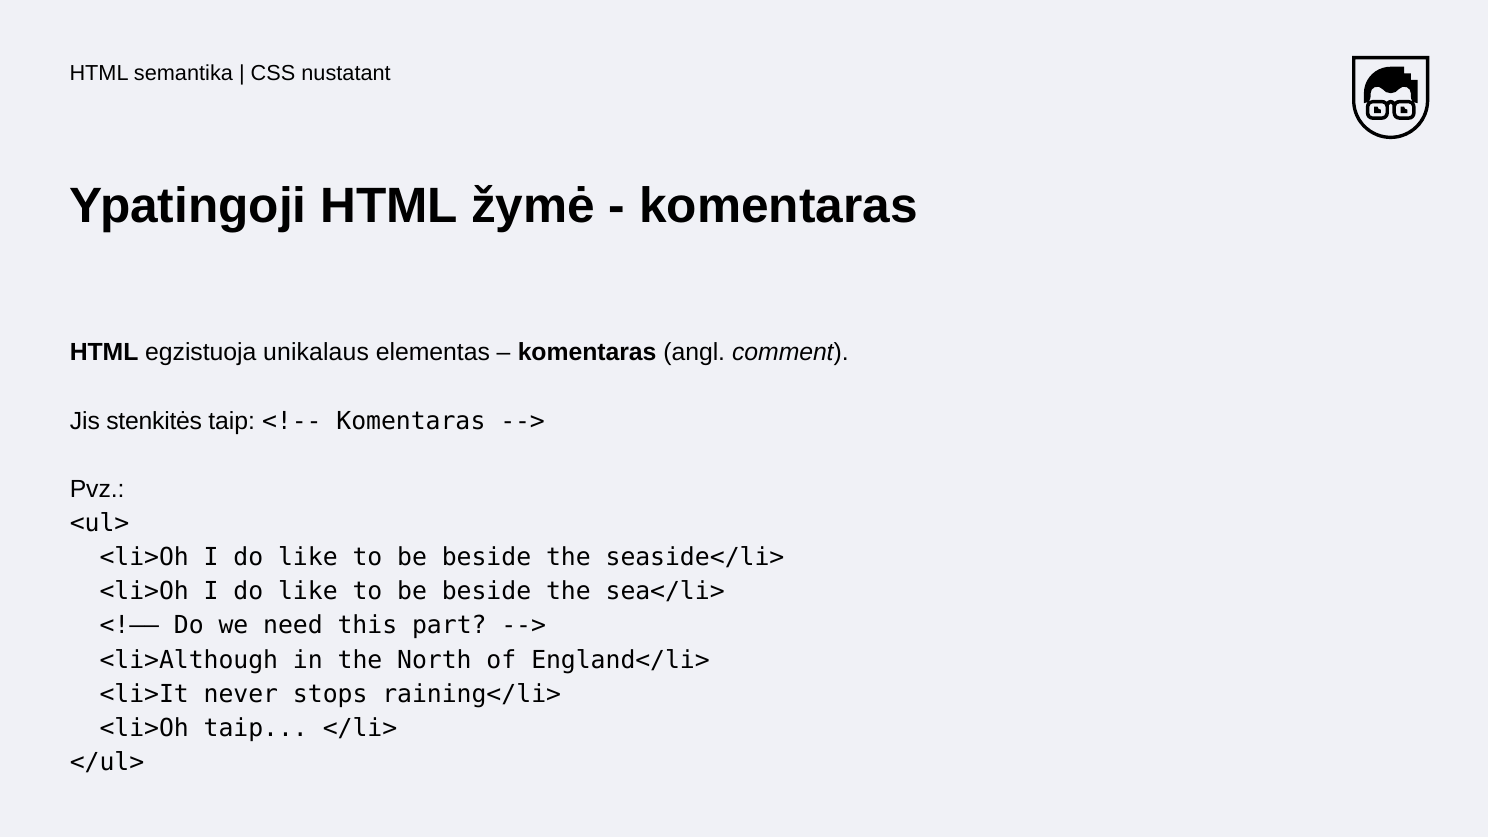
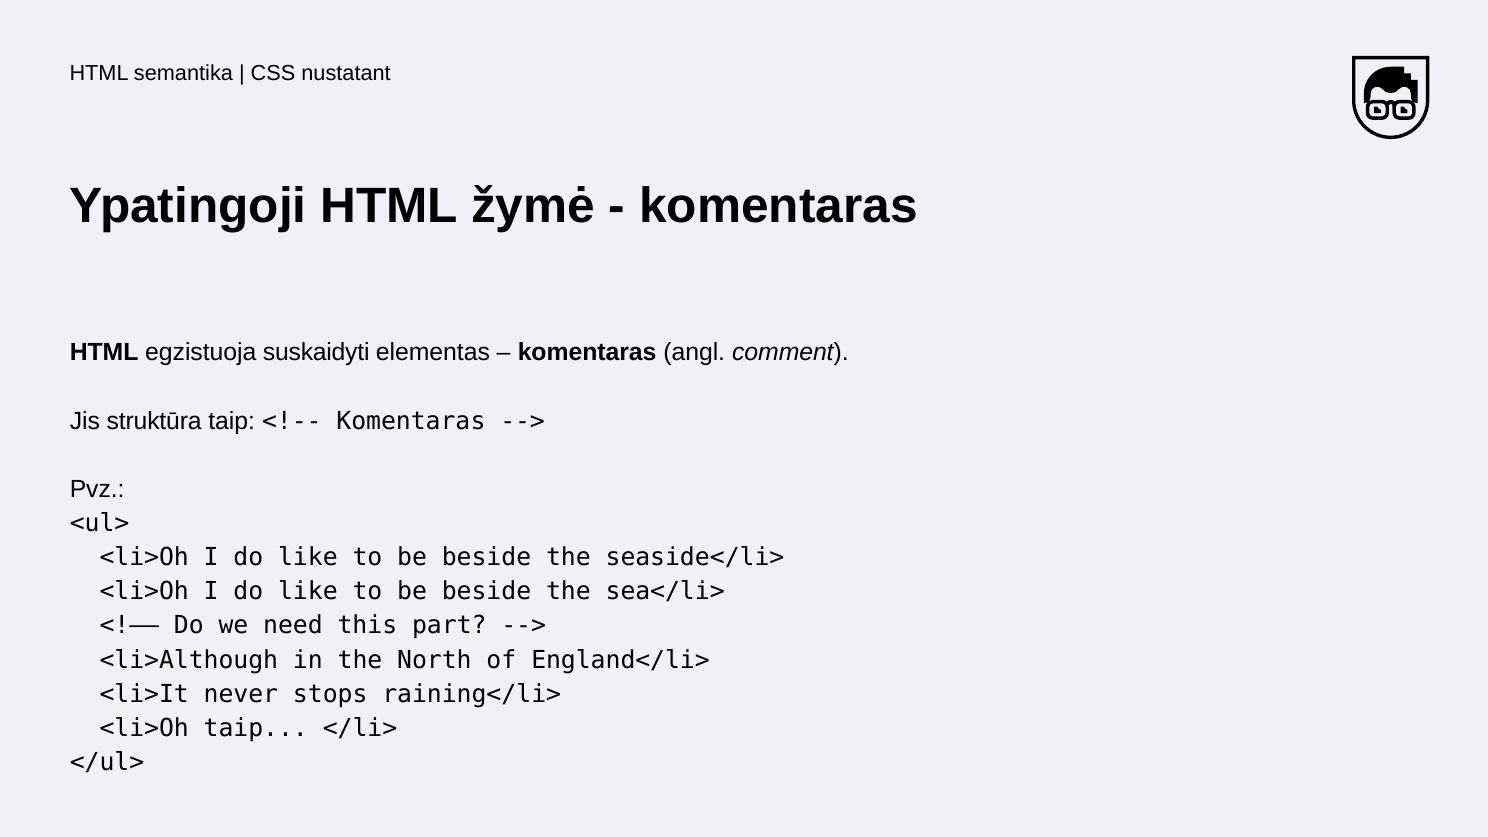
unikalaus: unikalaus -> suskaidyti
stenkitės: stenkitės -> struktūra
